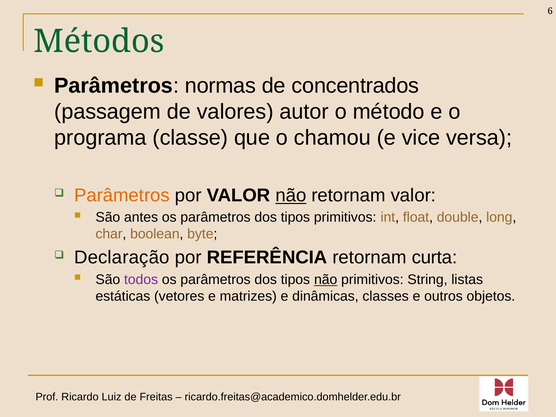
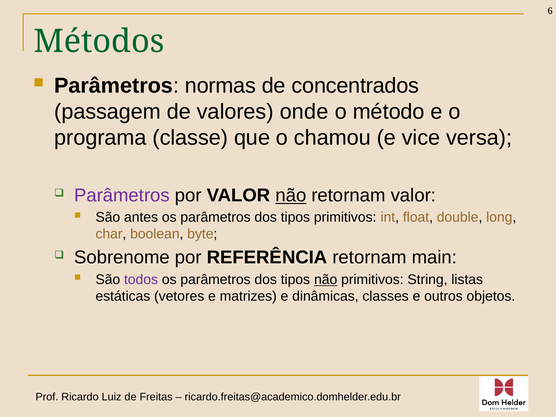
autor: autor -> onde
Parâmetros at (122, 195) colour: orange -> purple
Declaração: Declaração -> Sobrenome
curta: curta -> main
